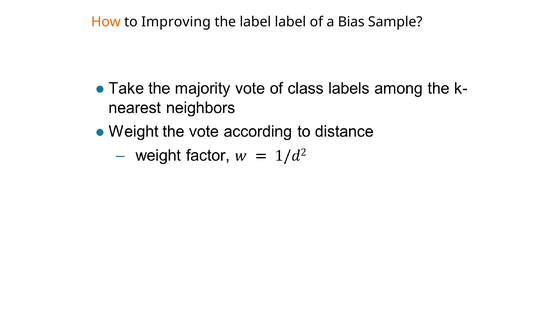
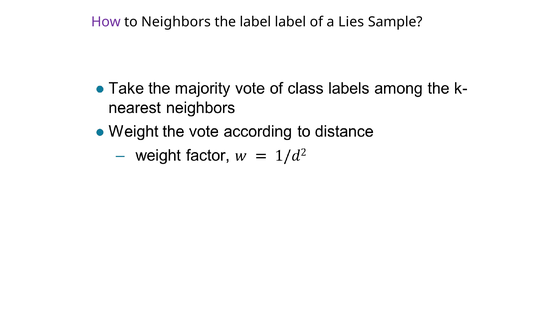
How colour: orange -> purple
Improving: Improving -> Neighbors
Bias: Bias -> Lies
